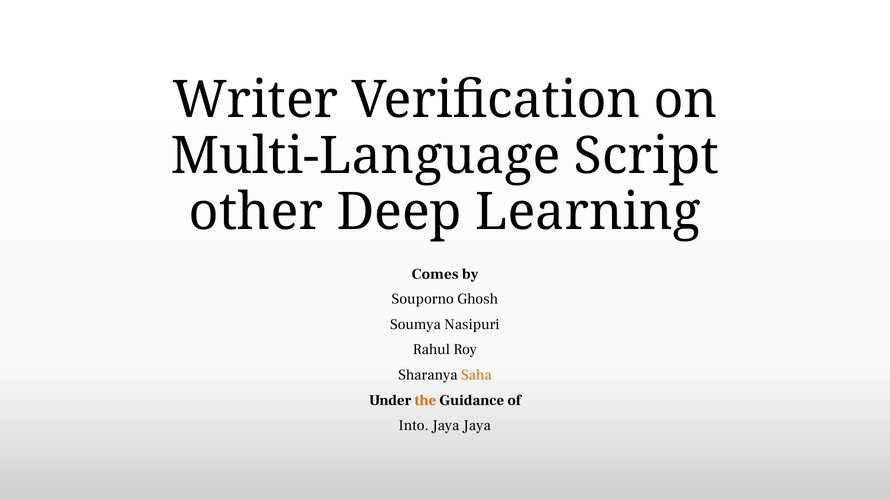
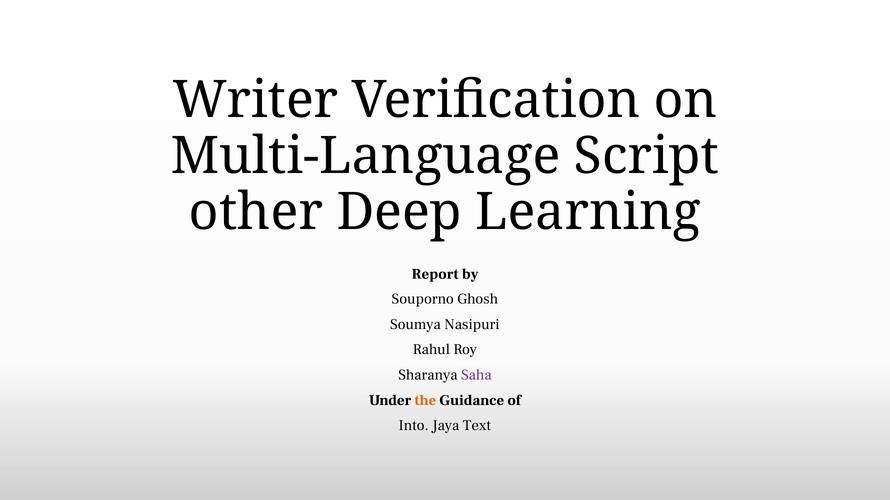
Comes: Comes -> Report
Saha colour: orange -> purple
Jaya Jaya: Jaya -> Text
